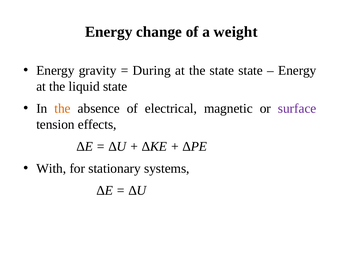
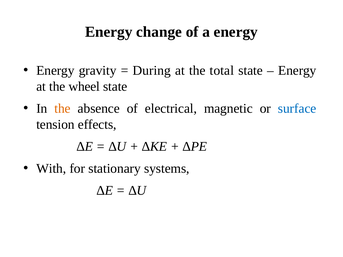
a weight: weight -> energy
the state: state -> total
liquid: liquid -> wheel
surface colour: purple -> blue
